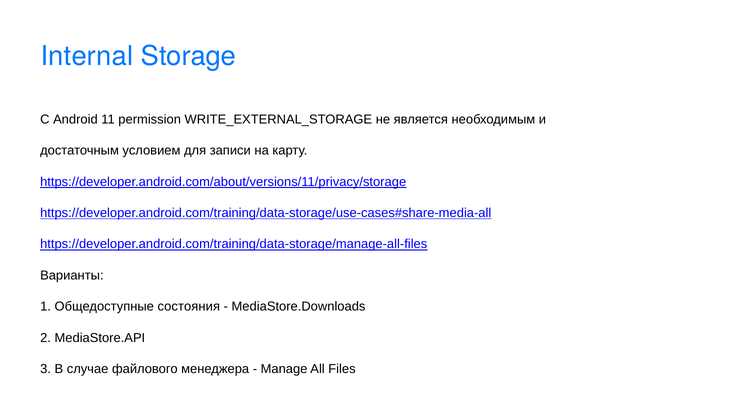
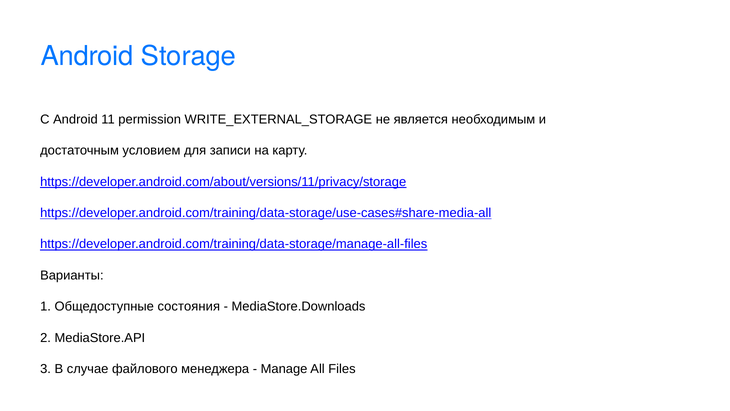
Internal at (87, 56): Internal -> Android
